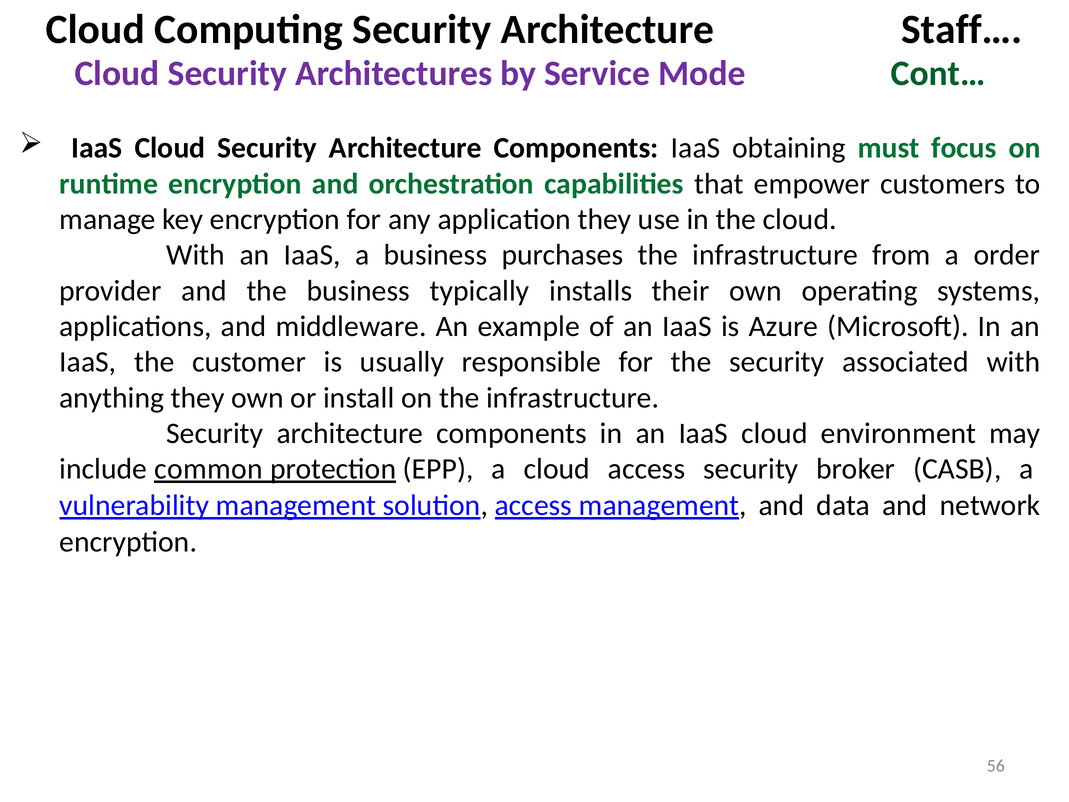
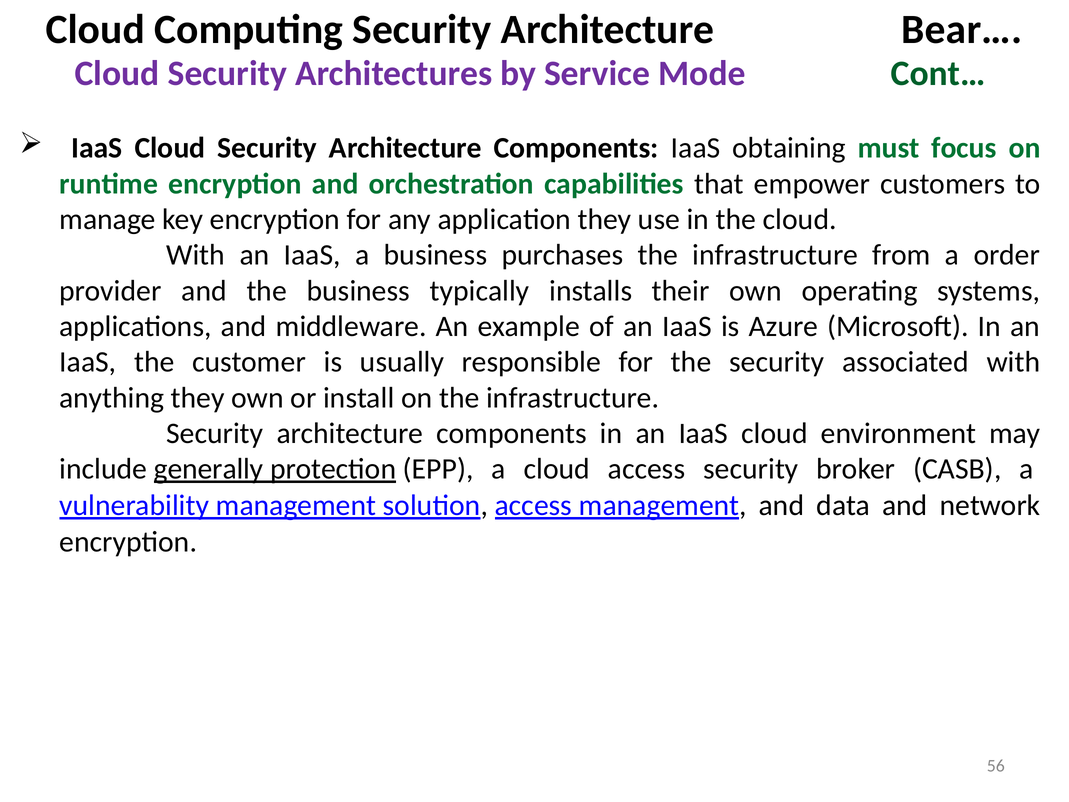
Staff…: Staff… -> Bear…
common: common -> generally
